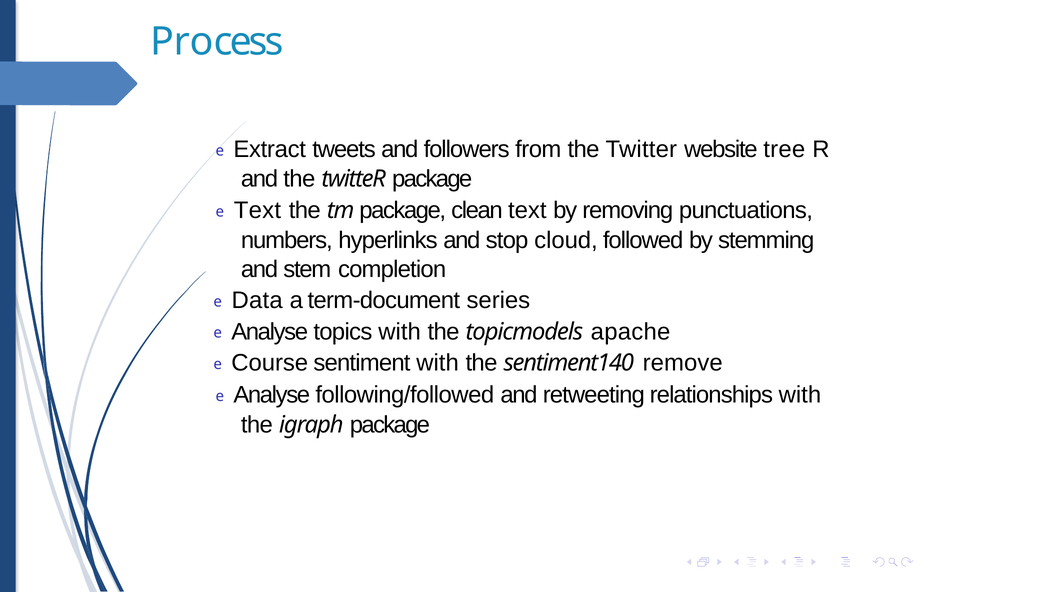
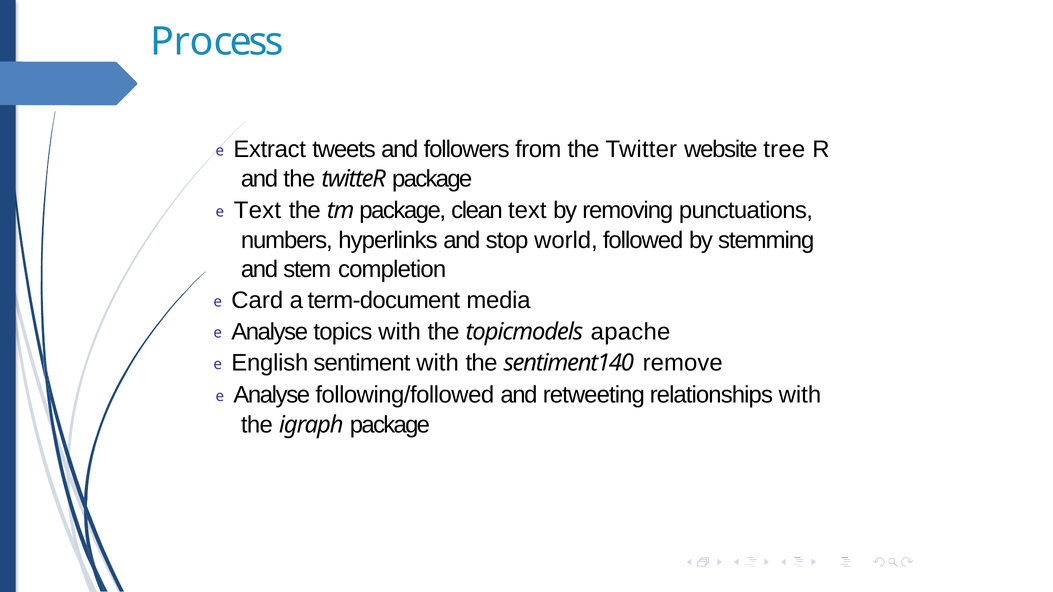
cloud: cloud -> world
Data: Data -> Card
series: series -> media
Course: Course -> English
